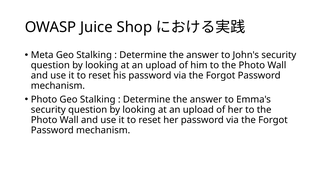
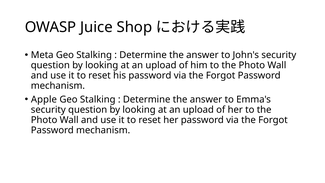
Photo at (44, 99): Photo -> Apple
